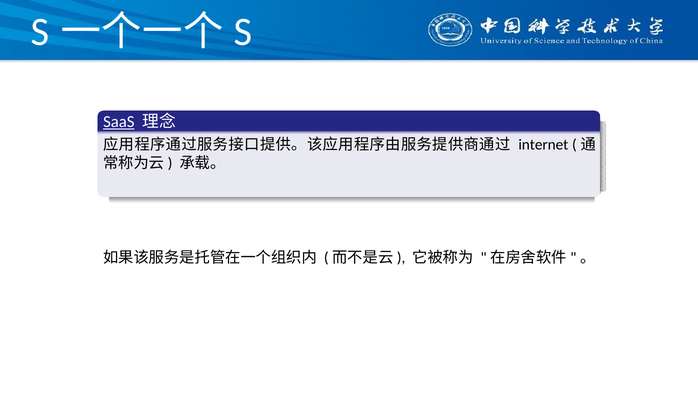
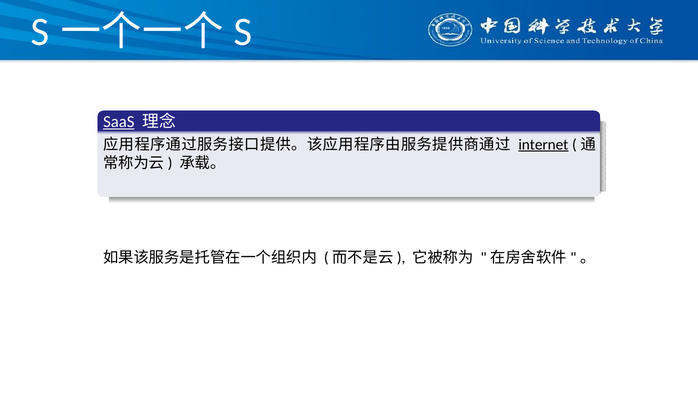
internet underline: none -> present
